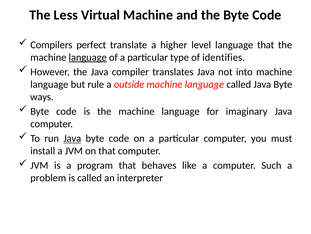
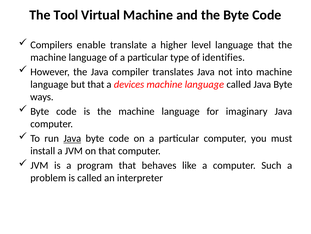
Less: Less -> Tool
perfect: perfect -> enable
language at (88, 57) underline: present -> none
but rule: rule -> that
outside: outside -> devices
